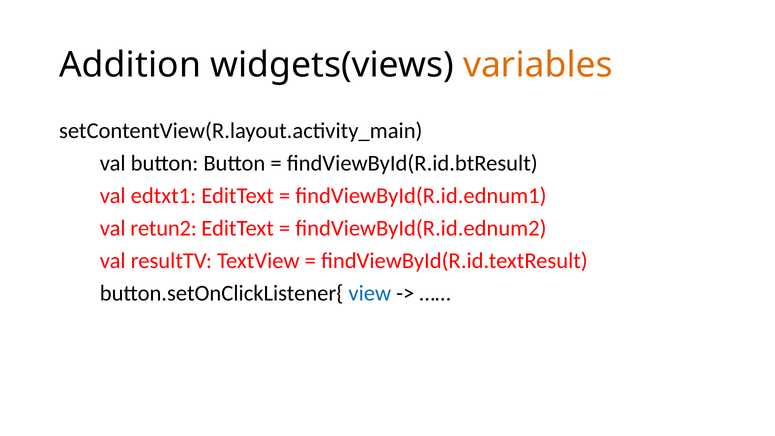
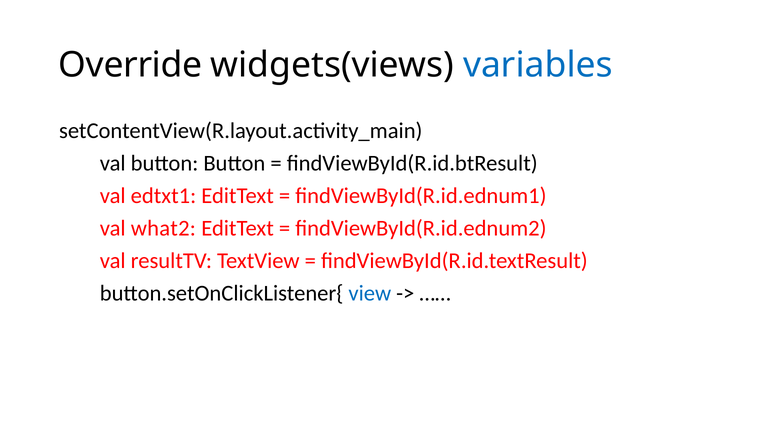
Addition: Addition -> Override
variables colour: orange -> blue
retun2: retun2 -> what2
